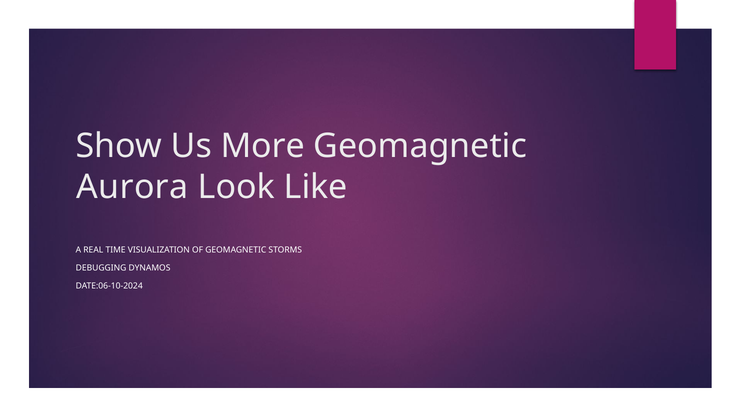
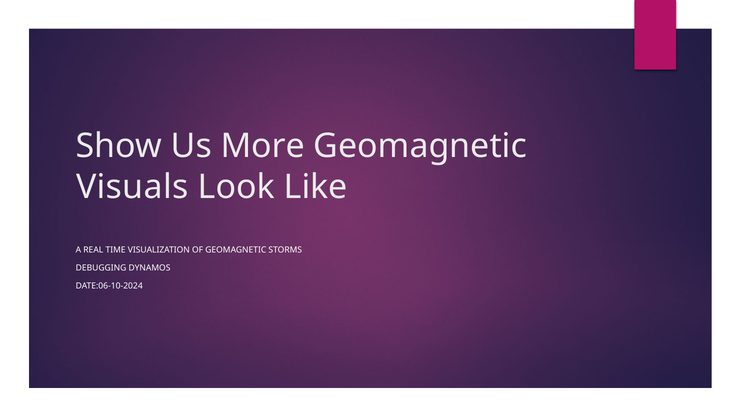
Aurora: Aurora -> Visuals
